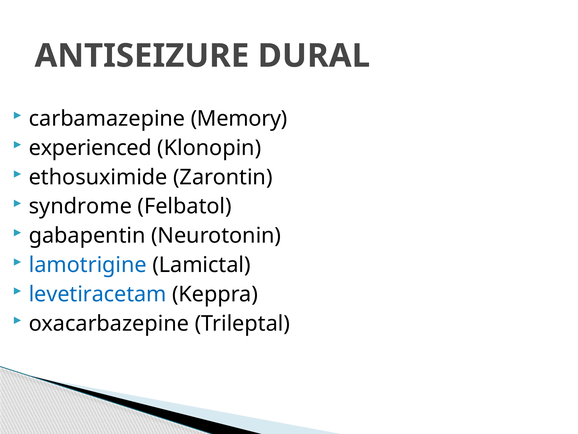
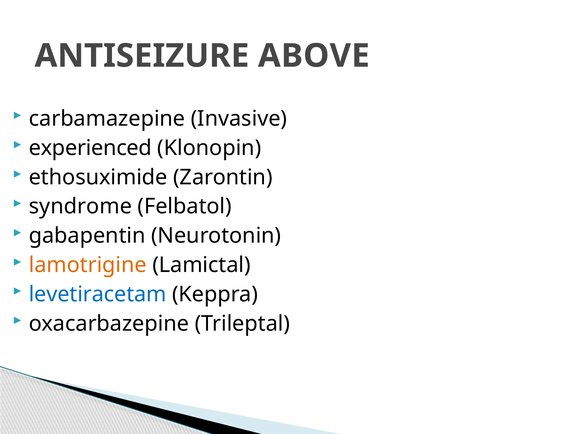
DURAL: DURAL -> ABOVE
Memory: Memory -> Invasive
lamotrigine colour: blue -> orange
